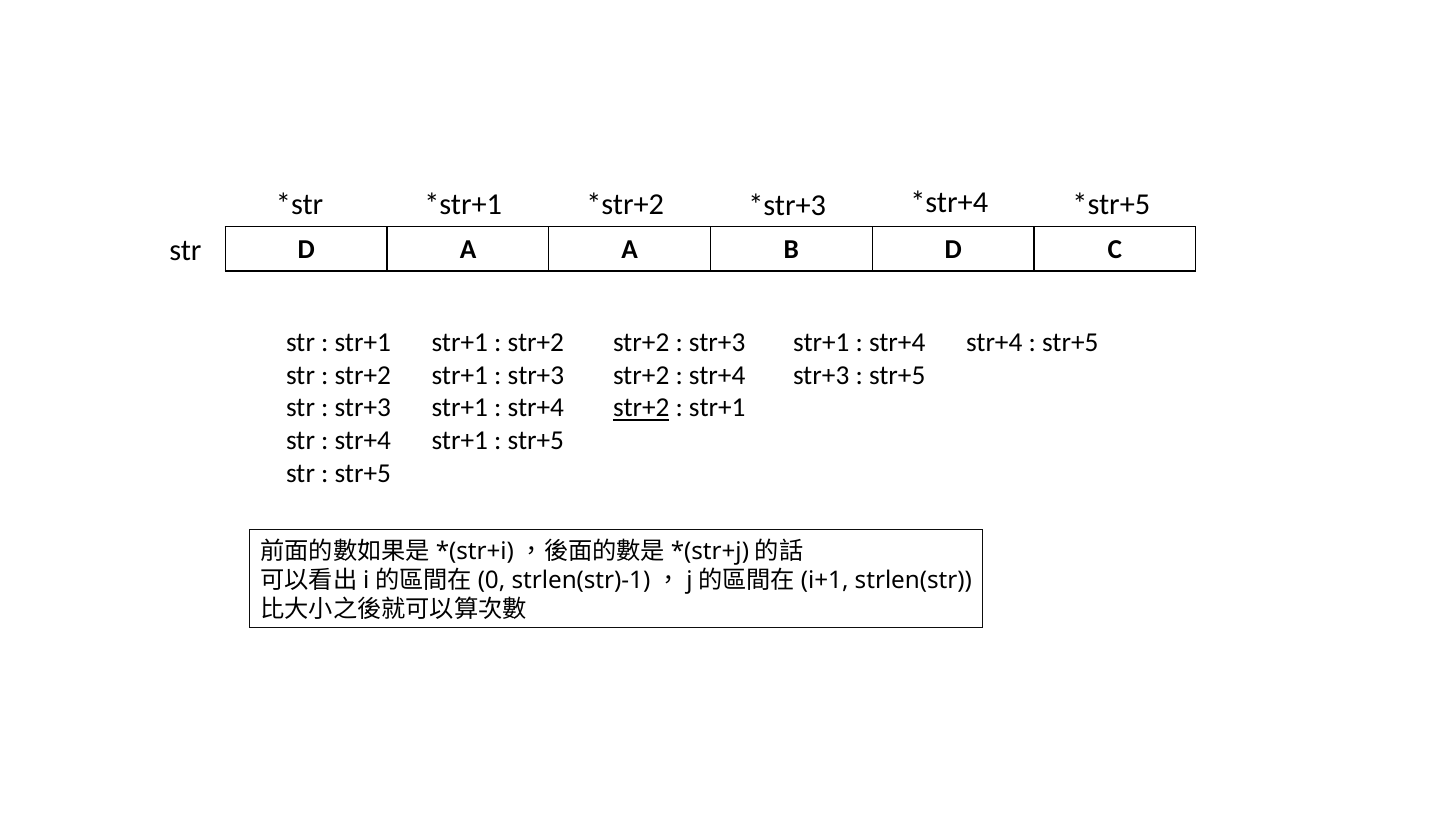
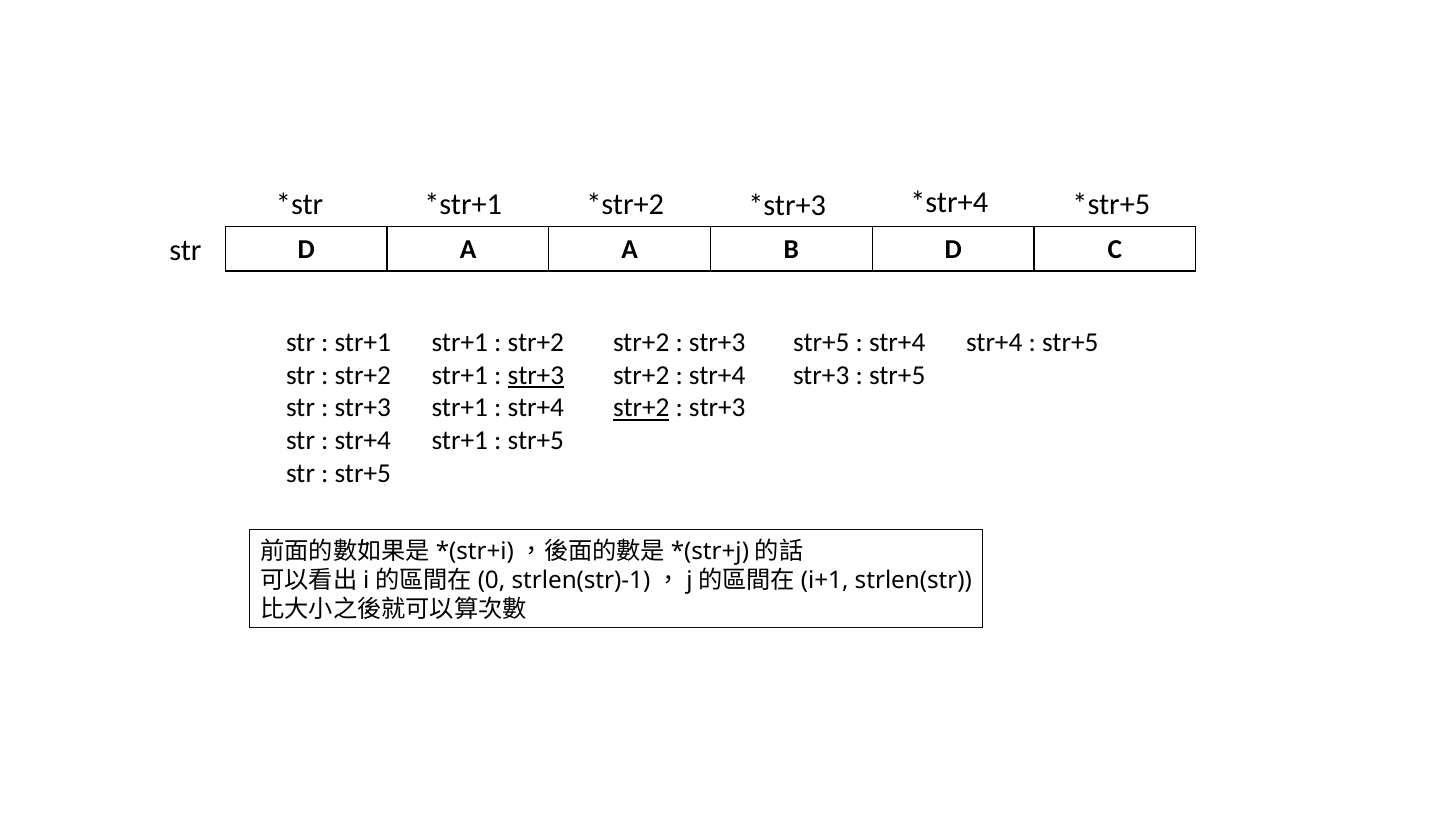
str+1 at (821, 342): str+1 -> str+5
str+3 at (536, 375) underline: none -> present
str+1 at (717, 408): str+1 -> str+3
